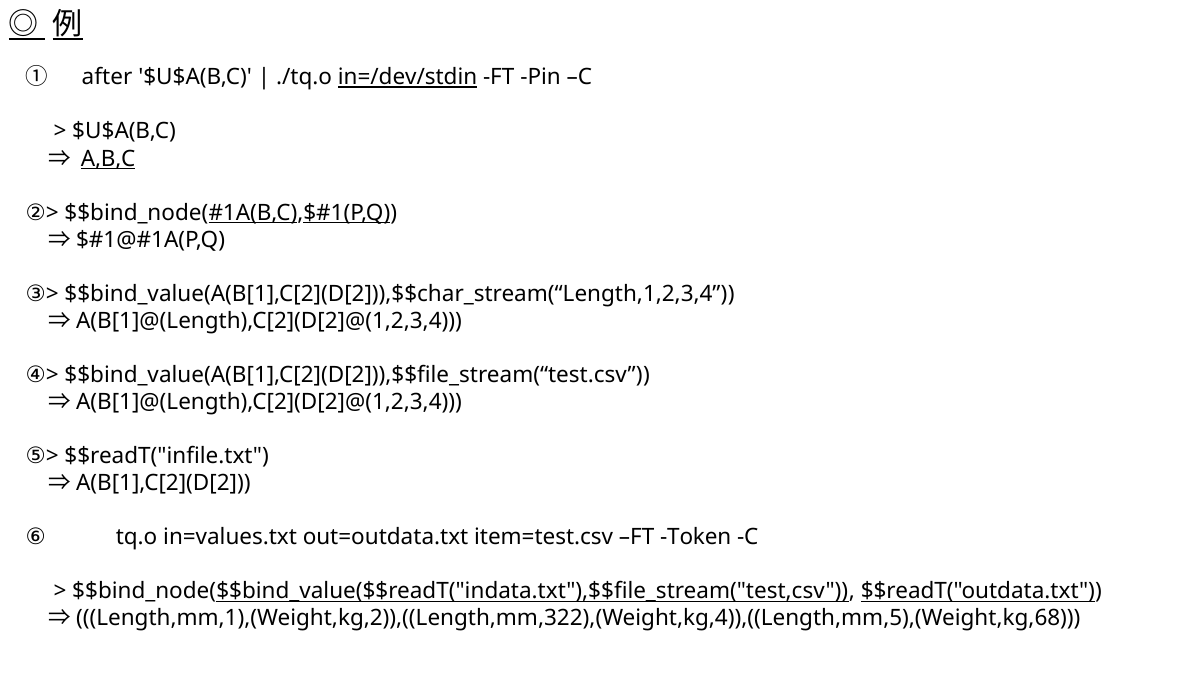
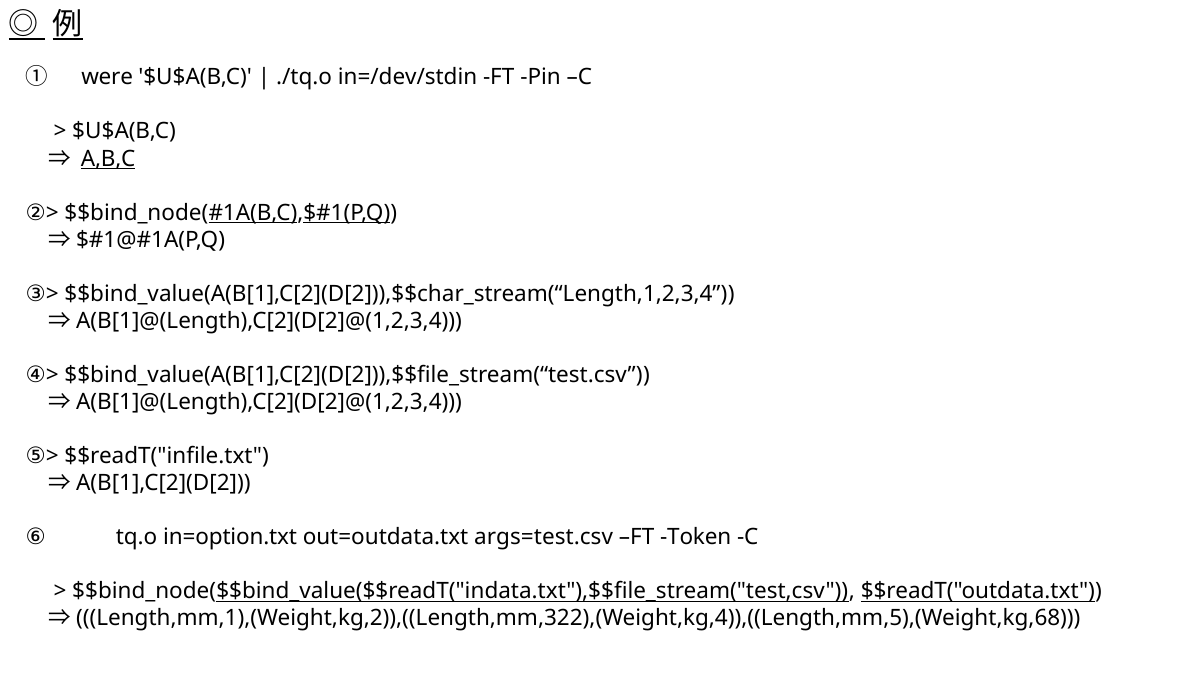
after: after -> were
in=/dev/stdin underline: present -> none
in=values.txt: in=values.txt -> in=option.txt
item=test.csv: item=test.csv -> args=test.csv
